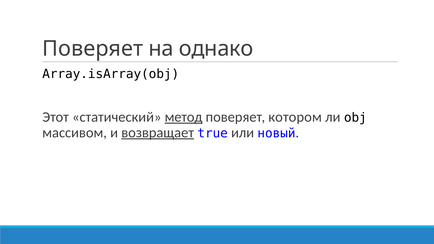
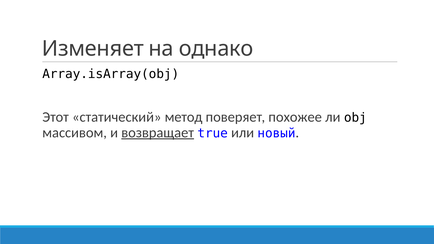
Поверяет at (93, 49): Поверяет -> Изменяет
метод underline: present -> none
котором: котором -> похожее
